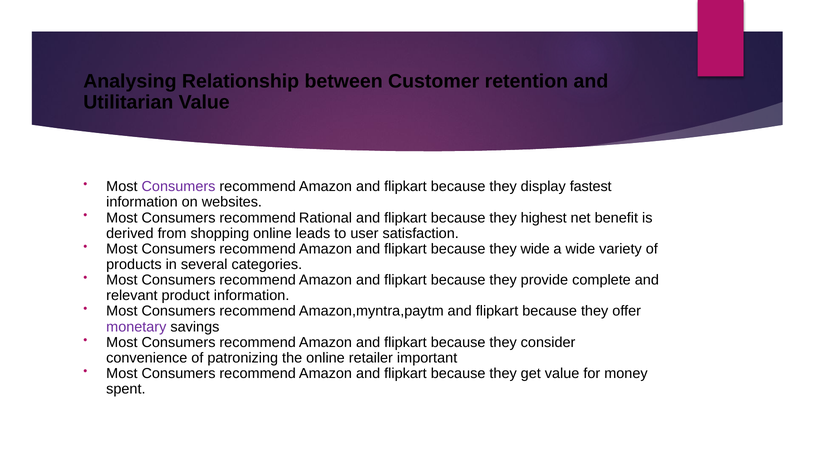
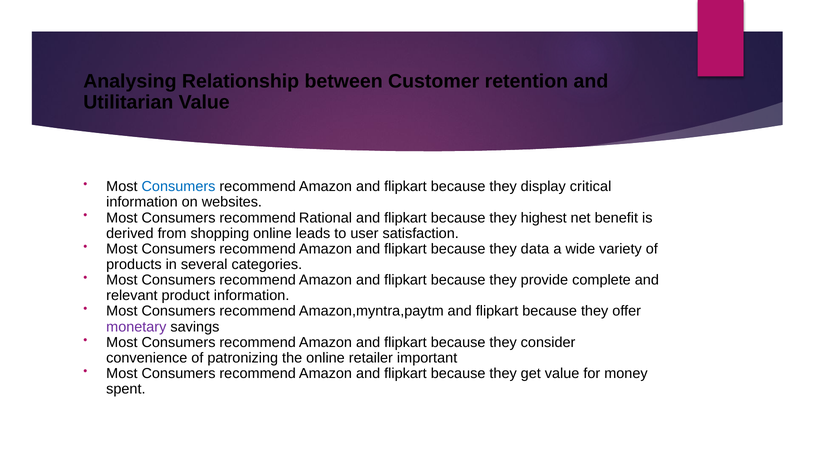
Consumers at (179, 187) colour: purple -> blue
fastest: fastest -> critical
they wide: wide -> data
